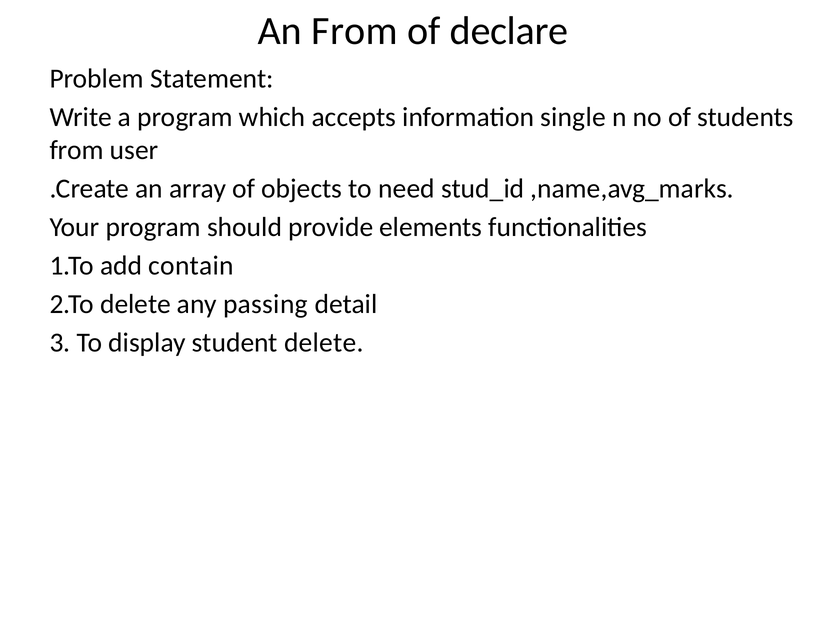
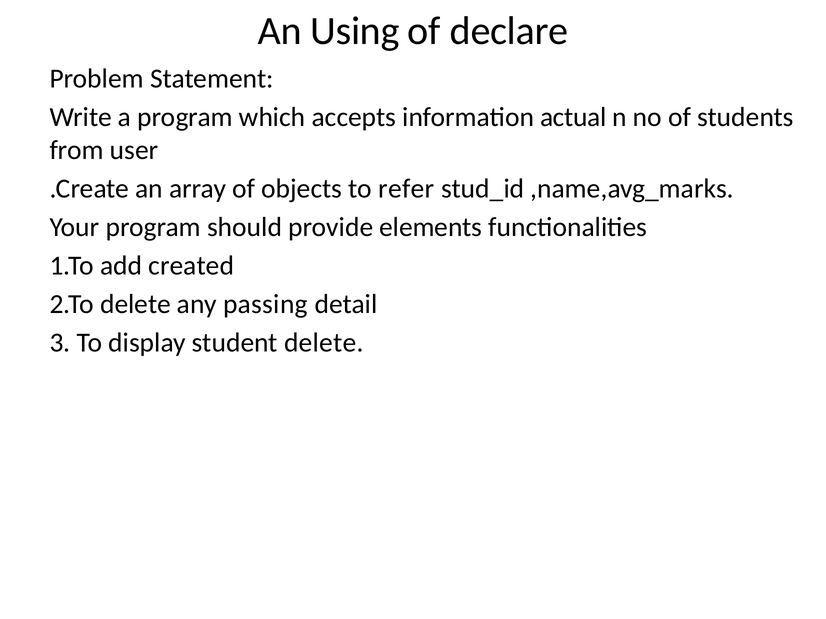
An From: From -> Using
single: single -> actual
need: need -> refer
contain: contain -> created
